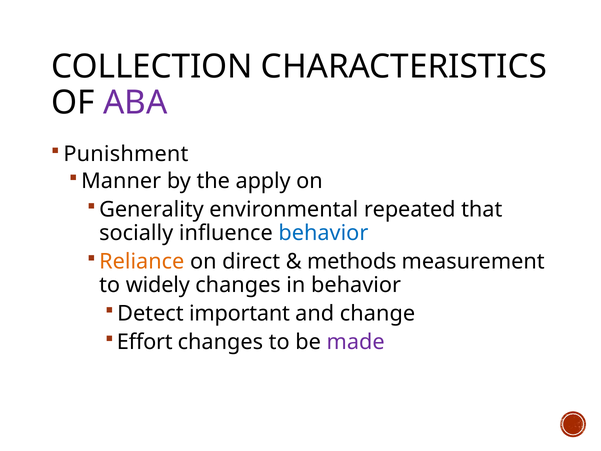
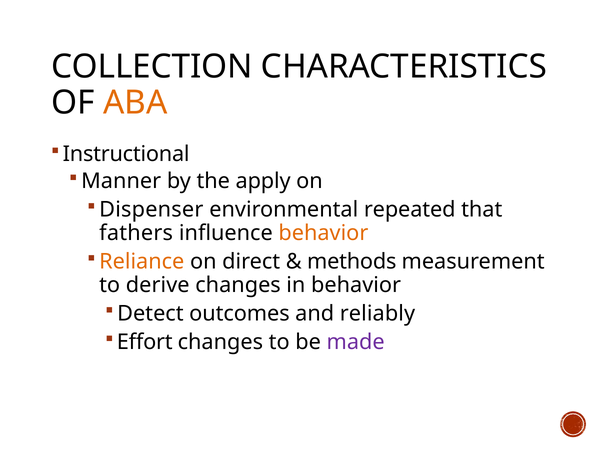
ABA colour: purple -> orange
Punishment: Punishment -> Instructional
Generality: Generality -> Dispenser
socially: socially -> fathers
behavior at (323, 233) colour: blue -> orange
widely: widely -> derive
important: important -> outcomes
change: change -> reliably
